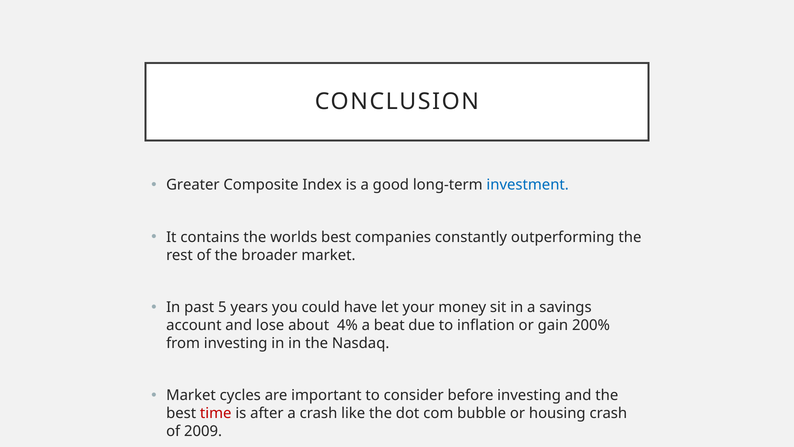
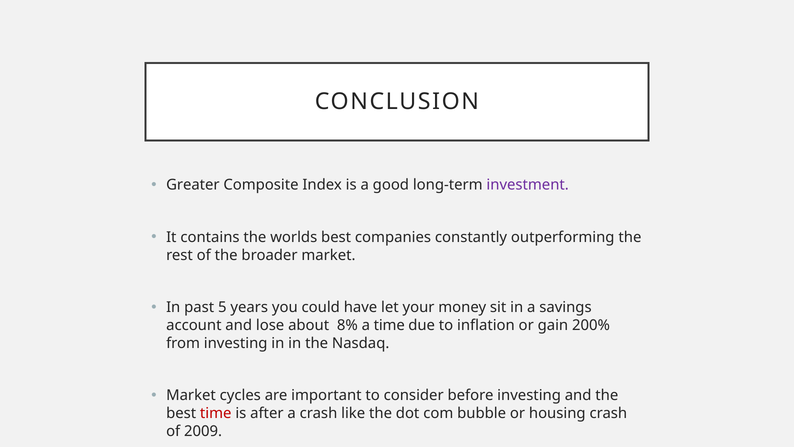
investment colour: blue -> purple
4%: 4% -> 8%
a beat: beat -> time
